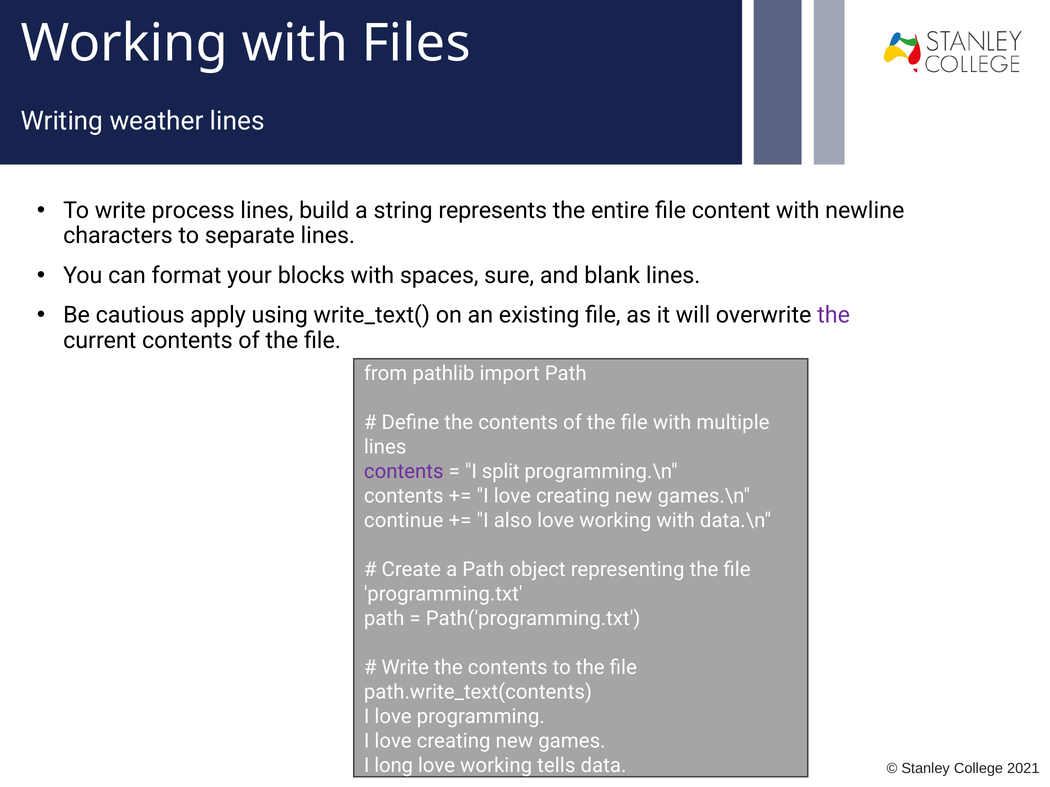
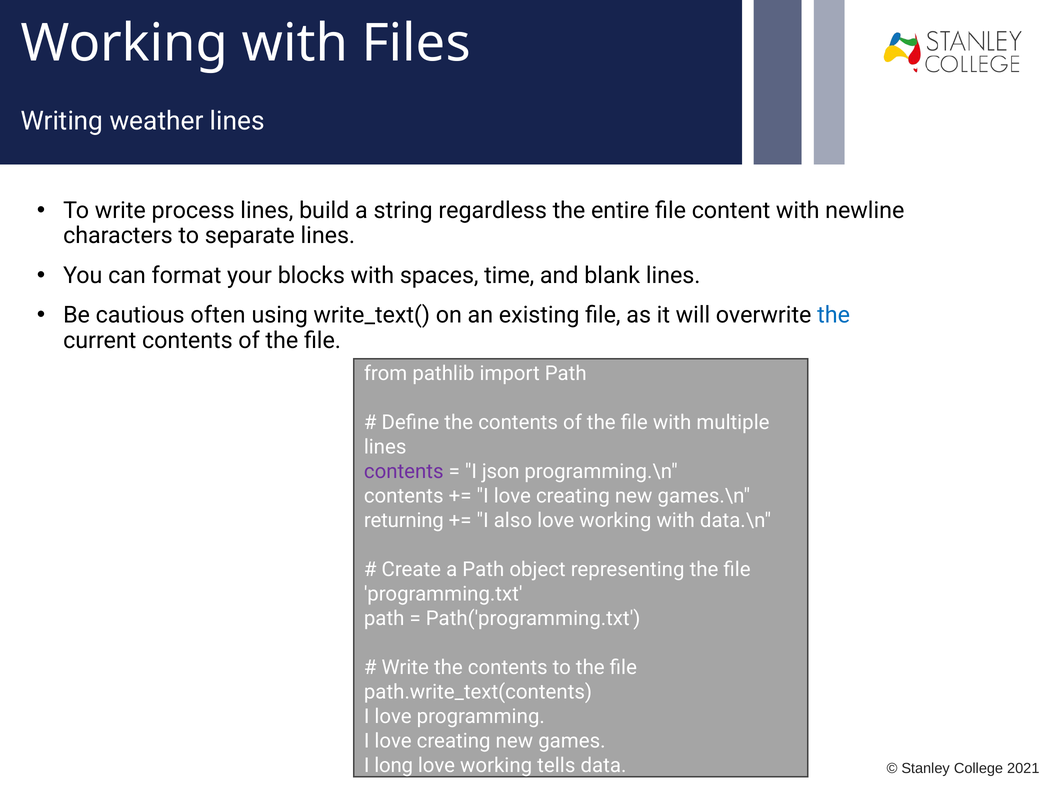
represents: represents -> regardless
sure: sure -> time
apply: apply -> often
the at (834, 315) colour: purple -> blue
split: split -> json
continue: continue -> returning
